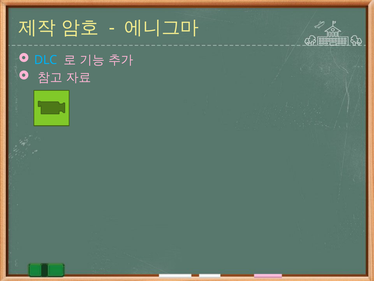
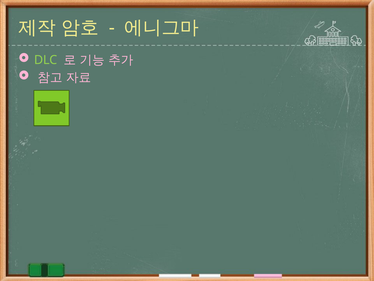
DLC colour: light blue -> light green
